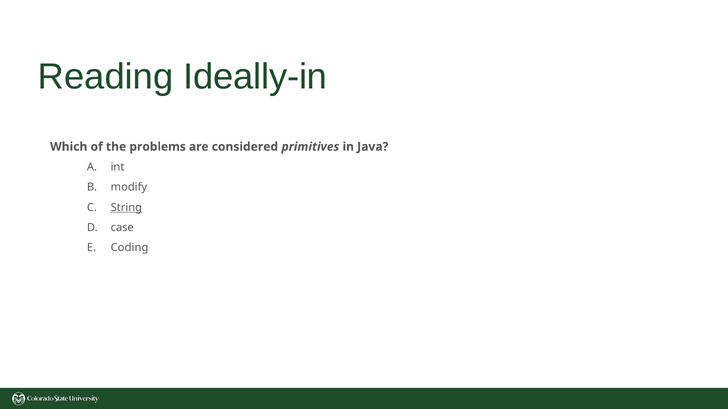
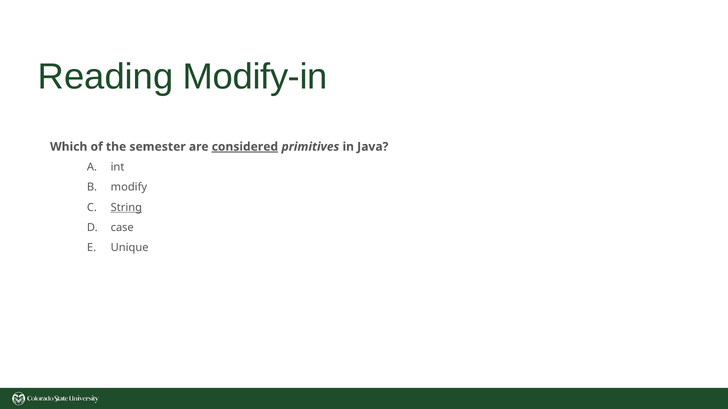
Ideally-in: Ideally-in -> Modify-in
problems: problems -> semester
considered underline: none -> present
Coding: Coding -> Unique
